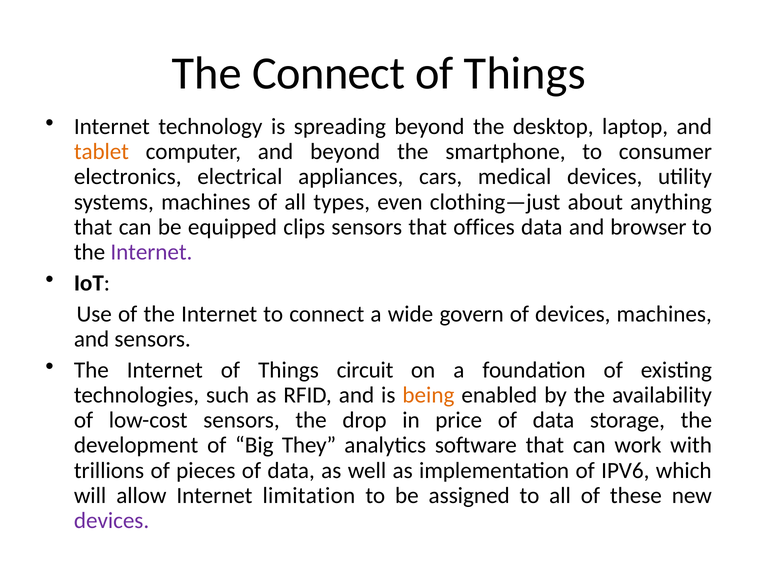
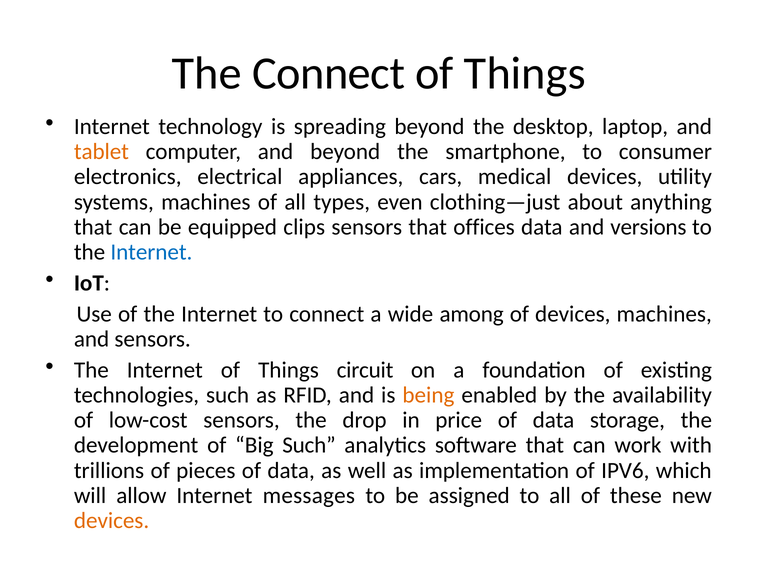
browser: browser -> versions
Internet at (151, 252) colour: purple -> blue
govern: govern -> among
Big They: They -> Such
limitation: limitation -> messages
devices at (112, 520) colour: purple -> orange
